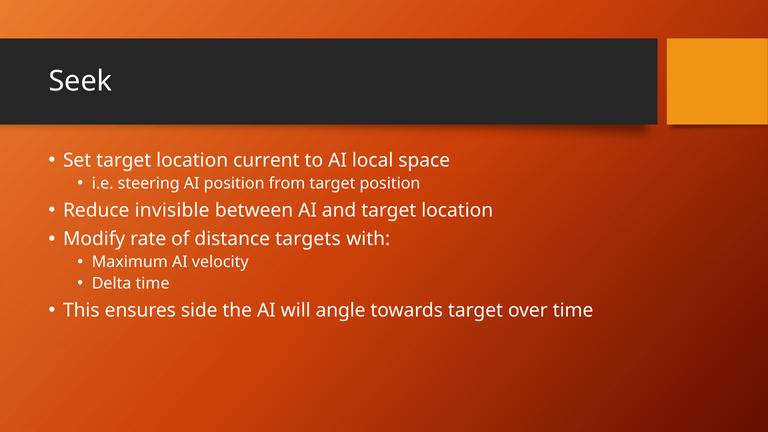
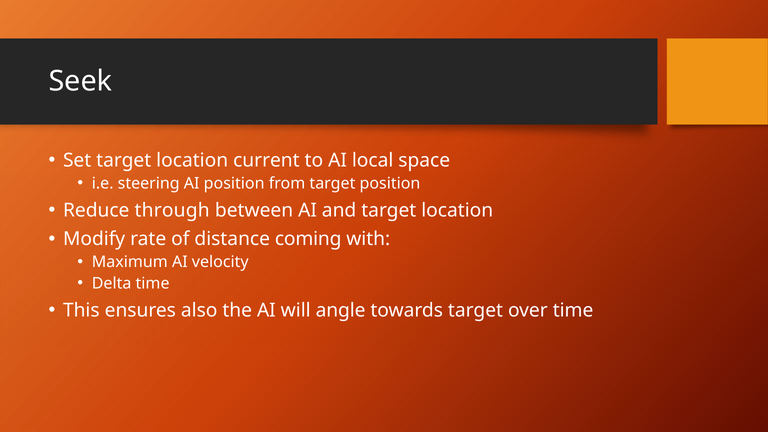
invisible: invisible -> through
targets: targets -> coming
side: side -> also
